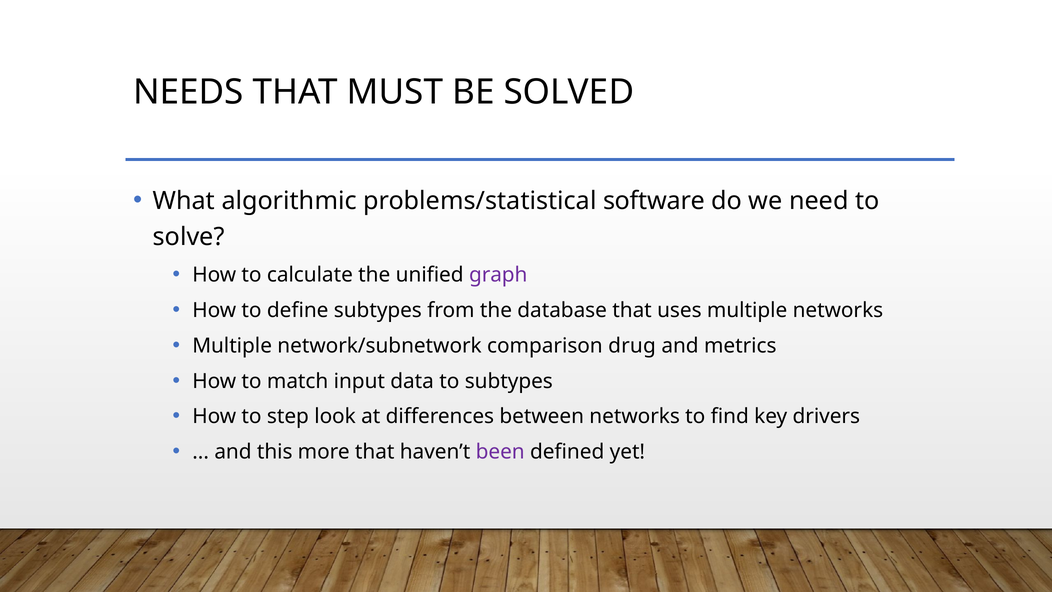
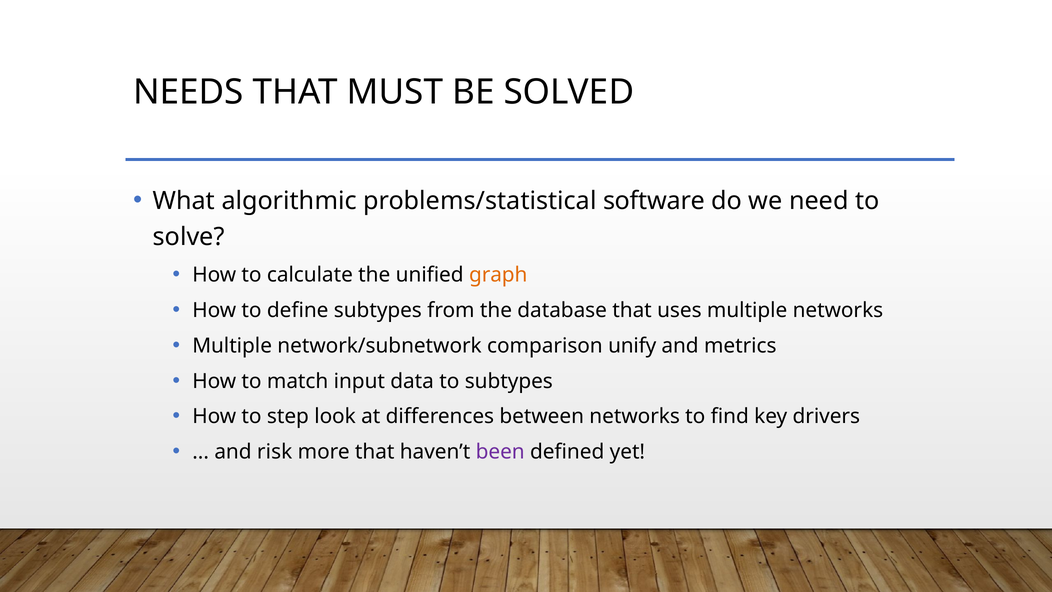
graph colour: purple -> orange
drug: drug -> unify
this: this -> risk
